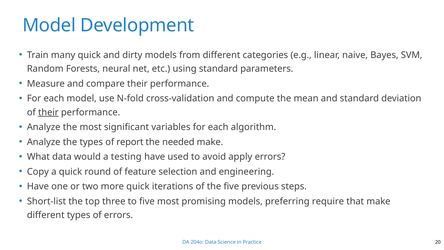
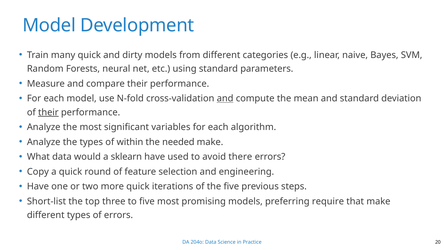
and at (225, 98) underline: none -> present
report: report -> within
testing: testing -> sklearn
apply: apply -> there
